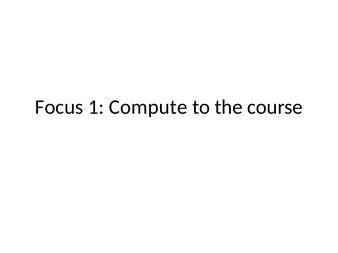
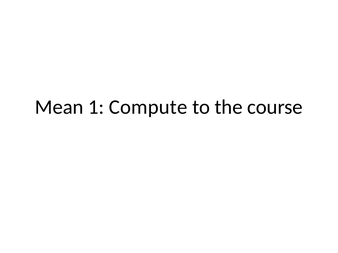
Focus: Focus -> Mean
